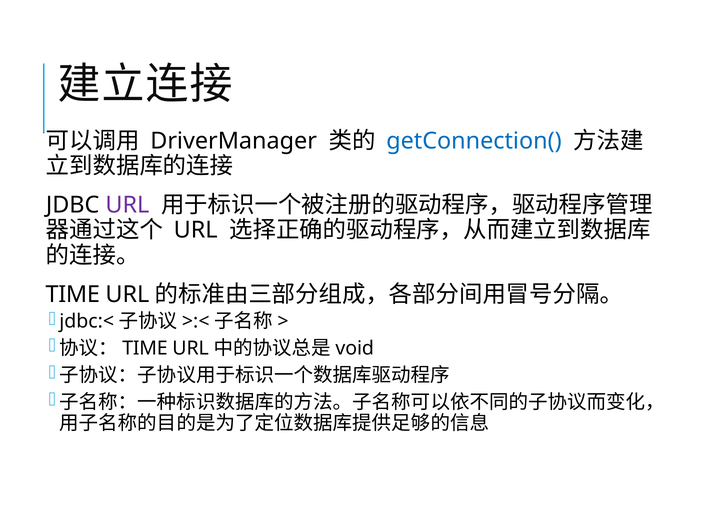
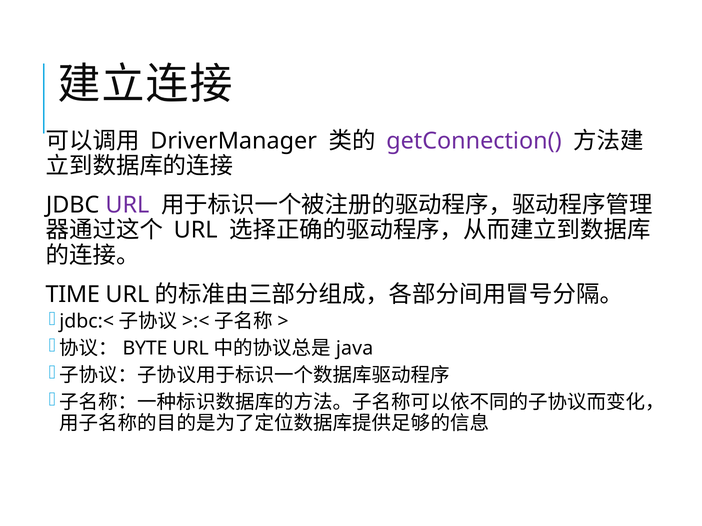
getConnection( colour: blue -> purple
TIME at (145, 349): TIME -> BYTE
void: void -> java
